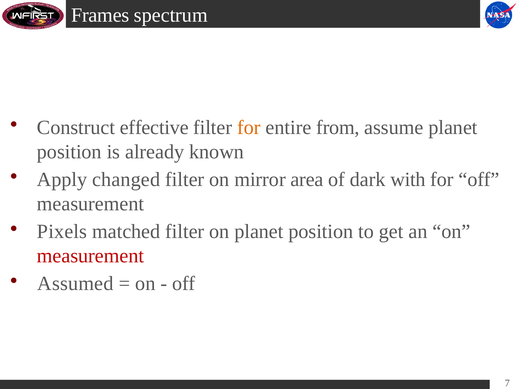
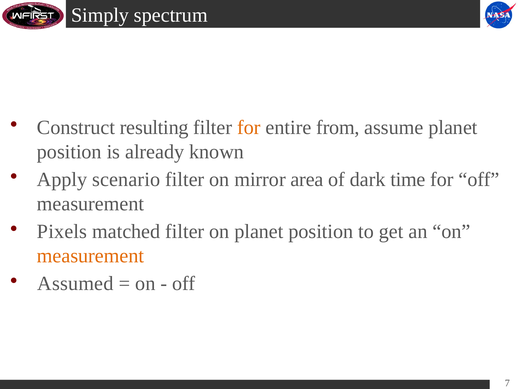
Frames: Frames -> Simply
effective: effective -> resulting
changed: changed -> scenario
with: with -> time
measurement at (91, 255) colour: red -> orange
